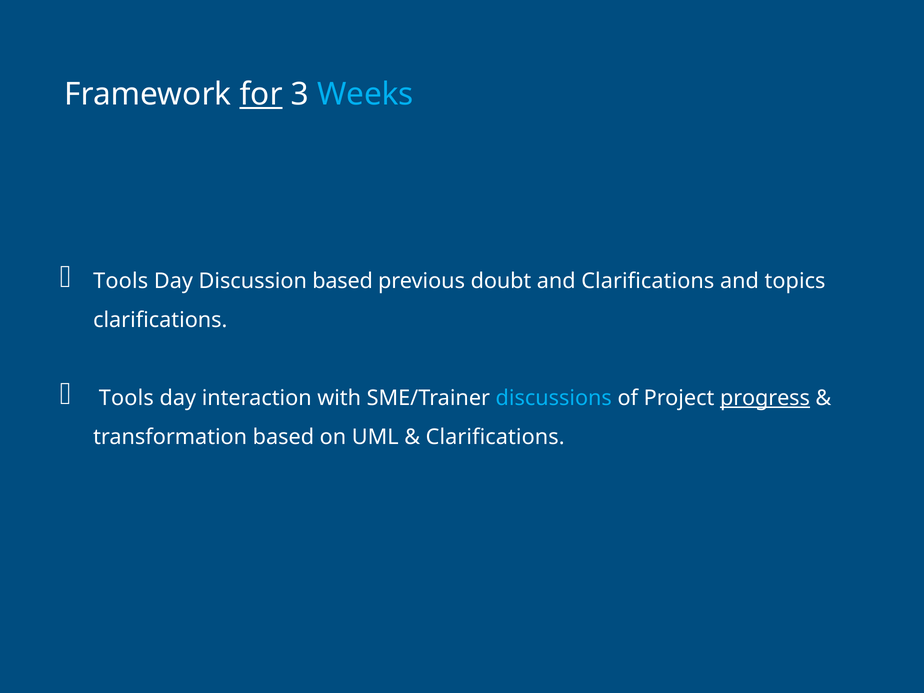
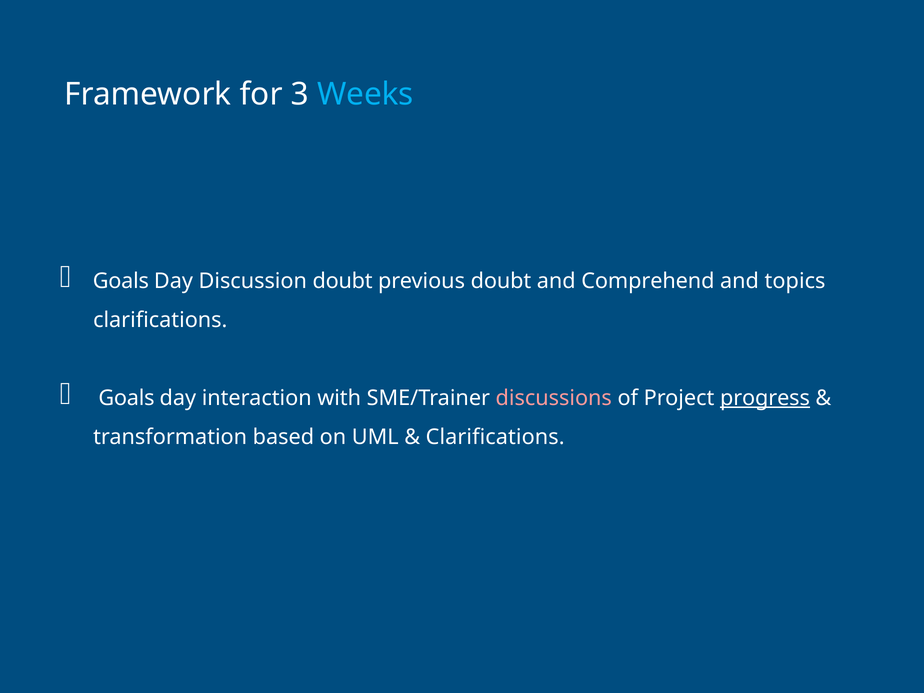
for underline: present -> none
Tools at (121, 281): Tools -> Goals
Discussion based: based -> doubt
and Clarifications: Clarifications -> Comprehend
Tools at (126, 398): Tools -> Goals
discussions colour: light blue -> pink
